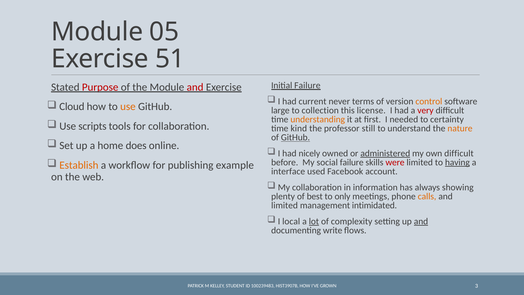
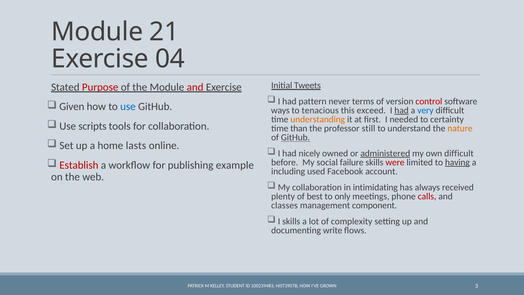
05: 05 -> 21
51: 51 -> 04
Initial Failure: Failure -> Tweets
current: current -> pattern
control colour: orange -> red
Cloud: Cloud -> Given
use at (128, 107) colour: orange -> blue
large: large -> ways
collection: collection -> tenacious
license: license -> exceed
had at (402, 110) underline: none -> present
very colour: red -> blue
kind: kind -> than
does: does -> lasts
Establish colour: orange -> red
interface: interface -> including
information: information -> intimidating
showing: showing -> received
calls colour: orange -> red
limited at (285, 205): limited -> classes
intimidated: intimidated -> component
I local: local -> skills
lot underline: present -> none
and at (421, 221) underline: present -> none
